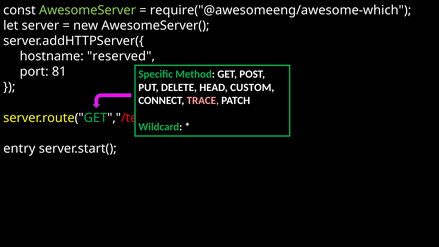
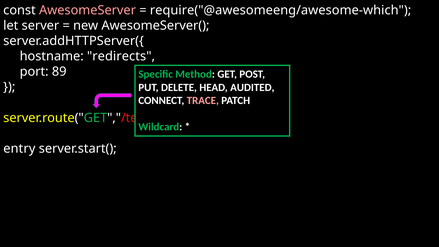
AwesomeServer colour: light green -> pink
reserved: reserved -> redirects
81: 81 -> 89
CUSTOM: CUSTOM -> AUDITED
